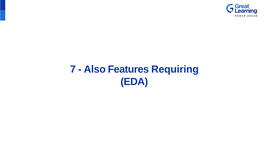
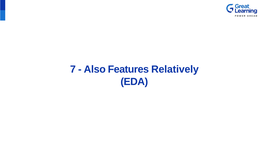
Requiring: Requiring -> Relatively
